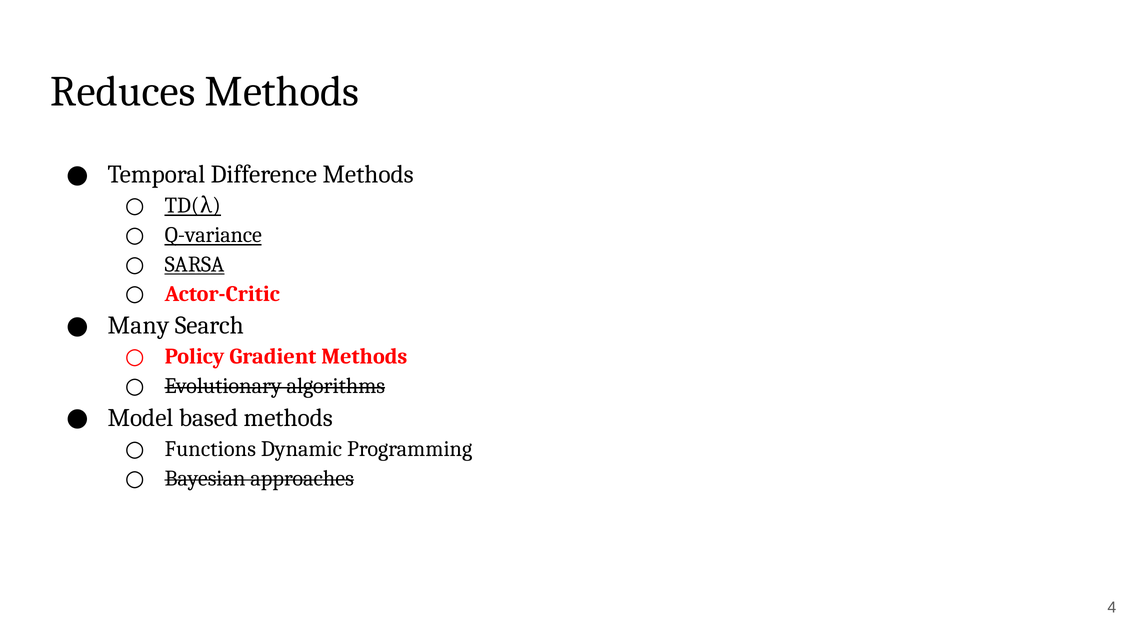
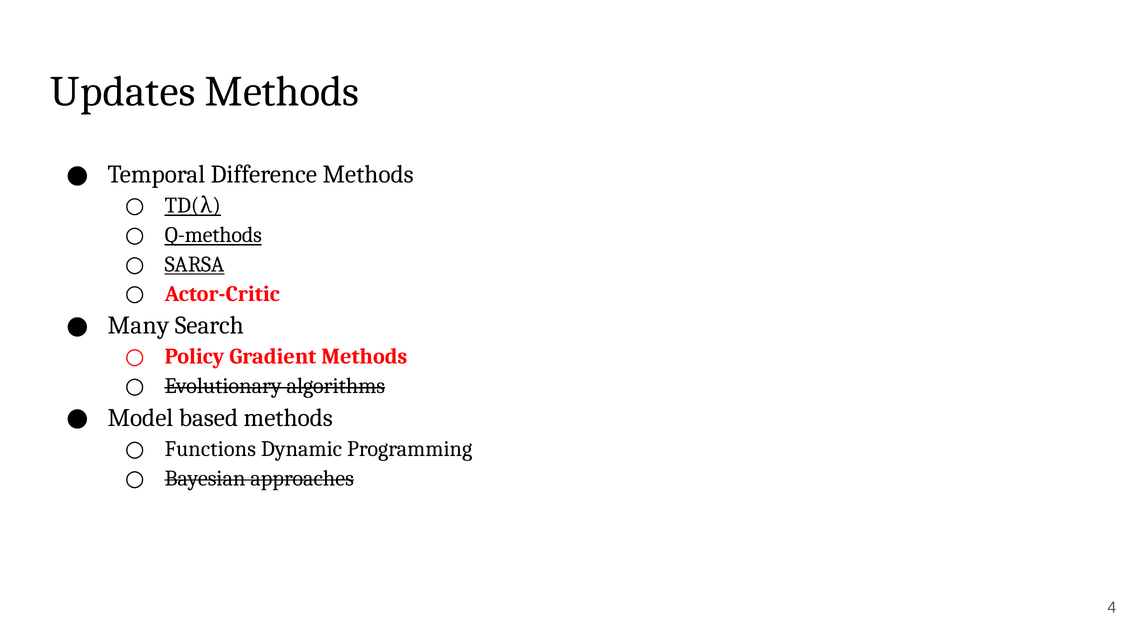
Reduces: Reduces -> Updates
Q-variance: Q-variance -> Q-methods
